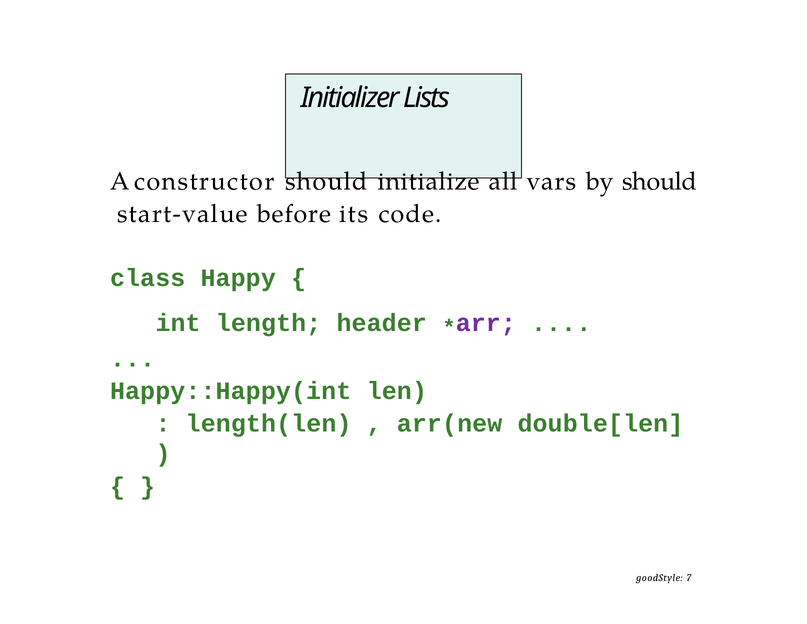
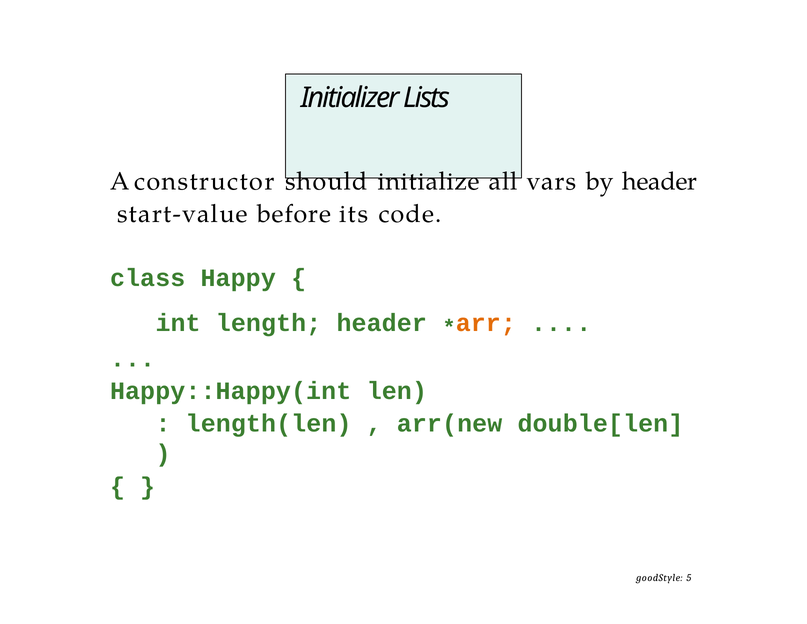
by should: should -> header
arr colour: purple -> orange
7: 7 -> 5
